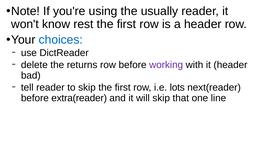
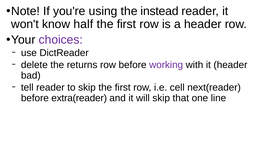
usually: usually -> instead
rest: rest -> half
choices colour: blue -> purple
lots: lots -> cell
